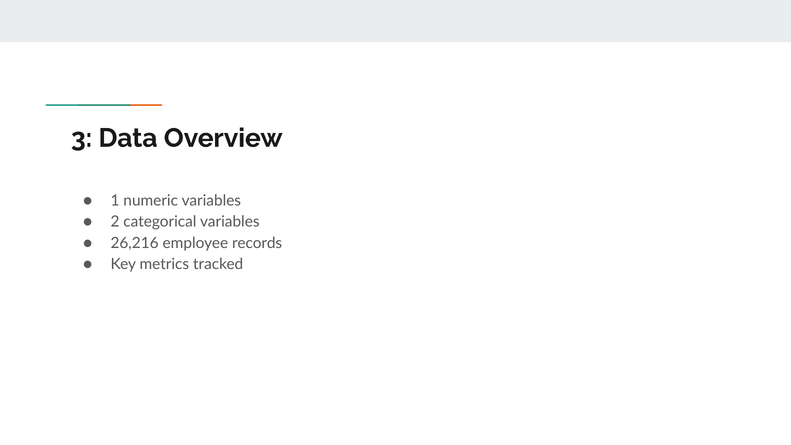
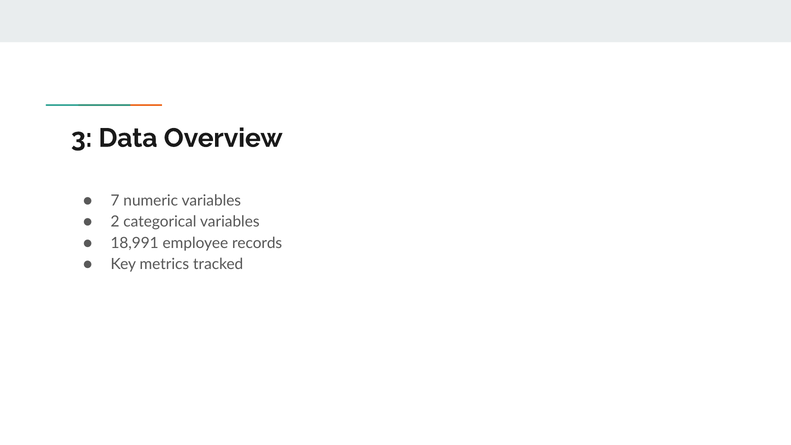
1: 1 -> 7
26,216: 26,216 -> 18,991
